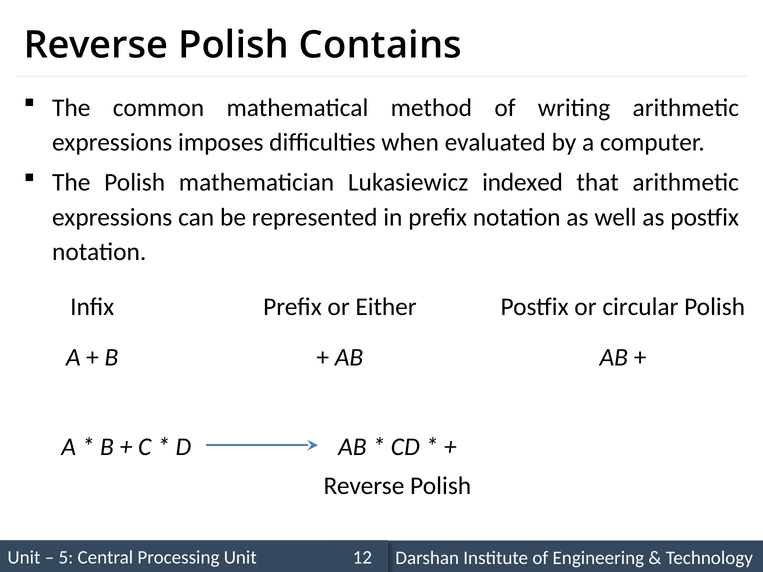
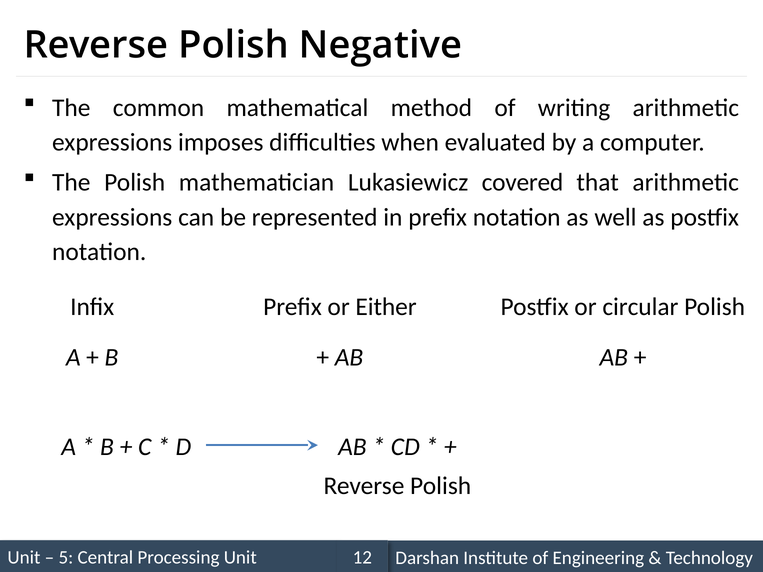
Contains: Contains -> Negative
indexed: indexed -> covered
